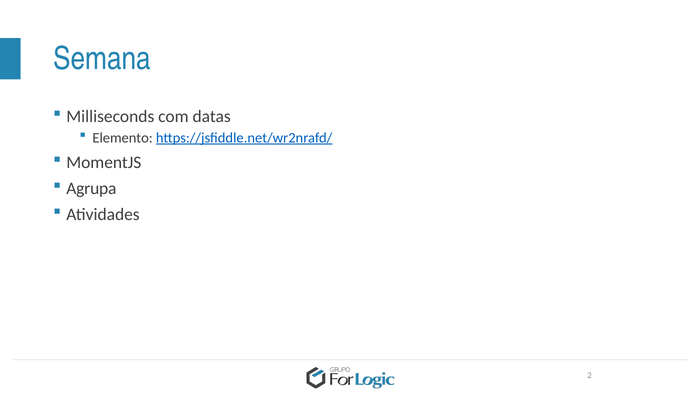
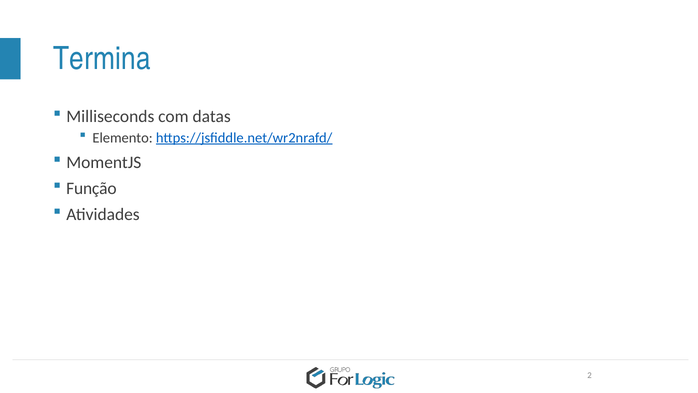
Semana: Semana -> Termina
Agrupa: Agrupa -> Função
